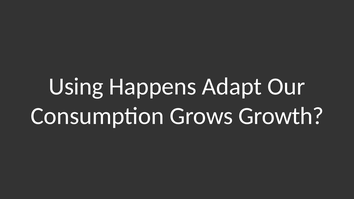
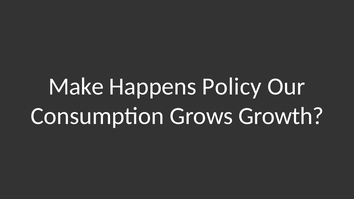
Using: Using -> Make
Adapt: Adapt -> Policy
